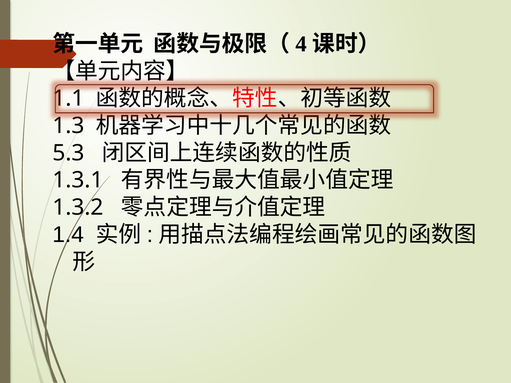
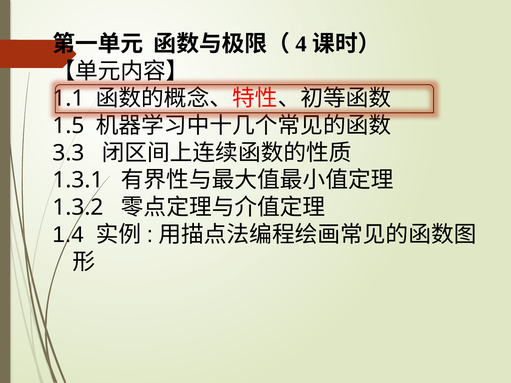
1.3: 1.3 -> 1.5
5.3: 5.3 -> 3.3
